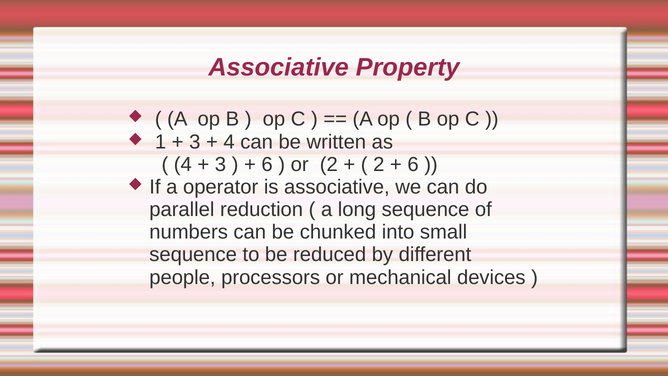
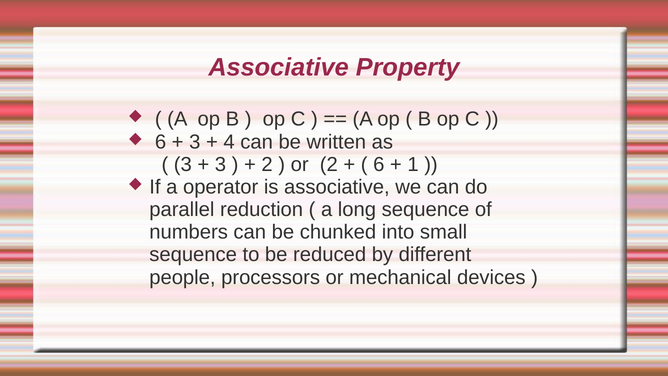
1 at (161, 142): 1 -> 6
4 at (183, 164): 4 -> 3
6 at (267, 164): 6 -> 2
2 at (379, 164): 2 -> 6
6 at (413, 164): 6 -> 1
